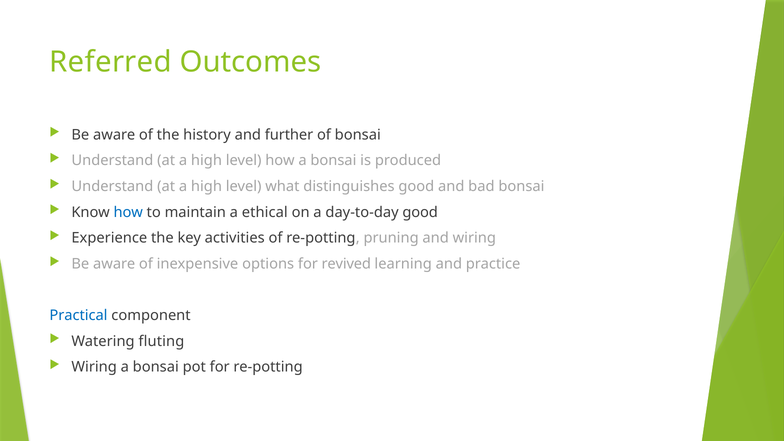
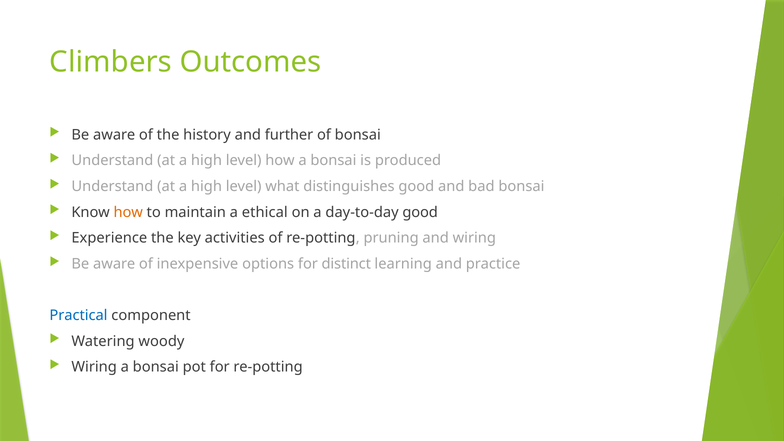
Referred: Referred -> Climbers
how at (128, 212) colour: blue -> orange
revived: revived -> distinct
fluting: fluting -> woody
